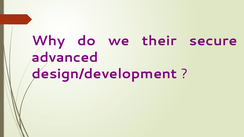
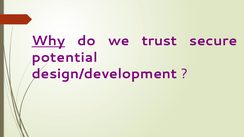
Why underline: none -> present
their: their -> trust
advanced: advanced -> potential
